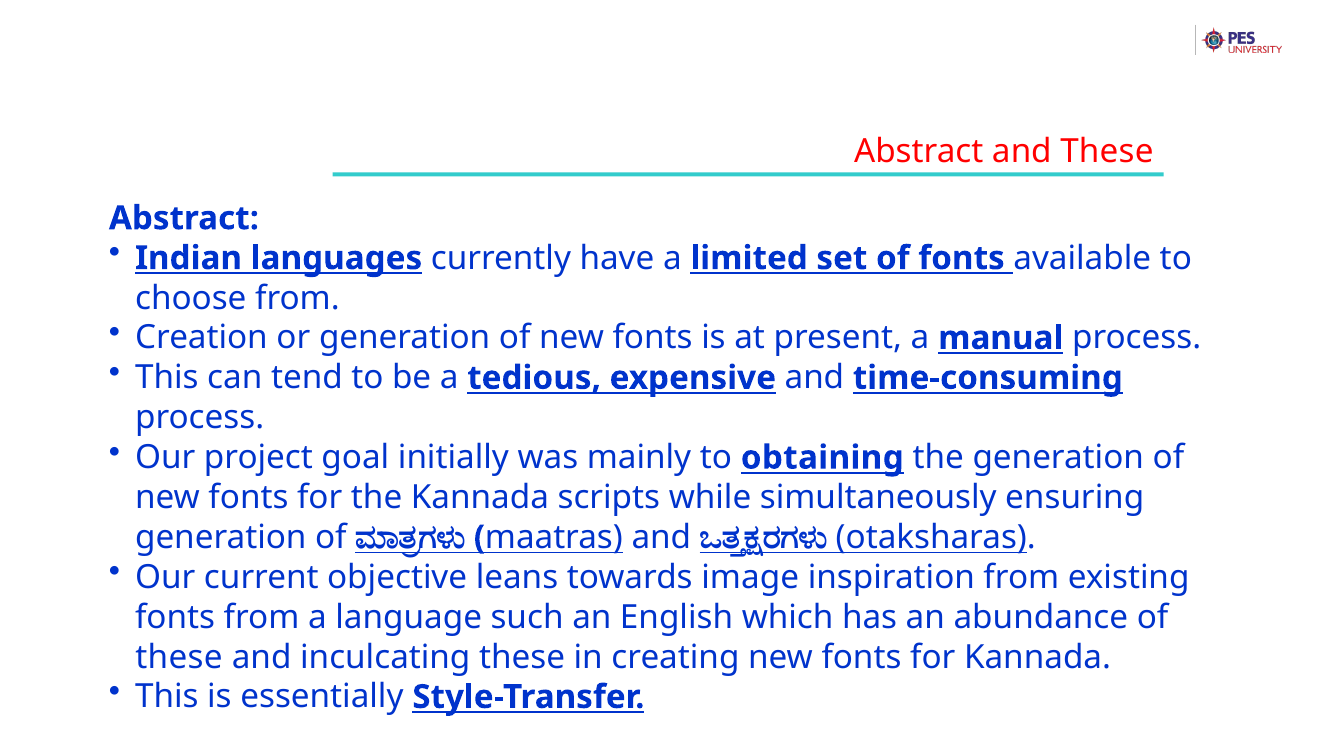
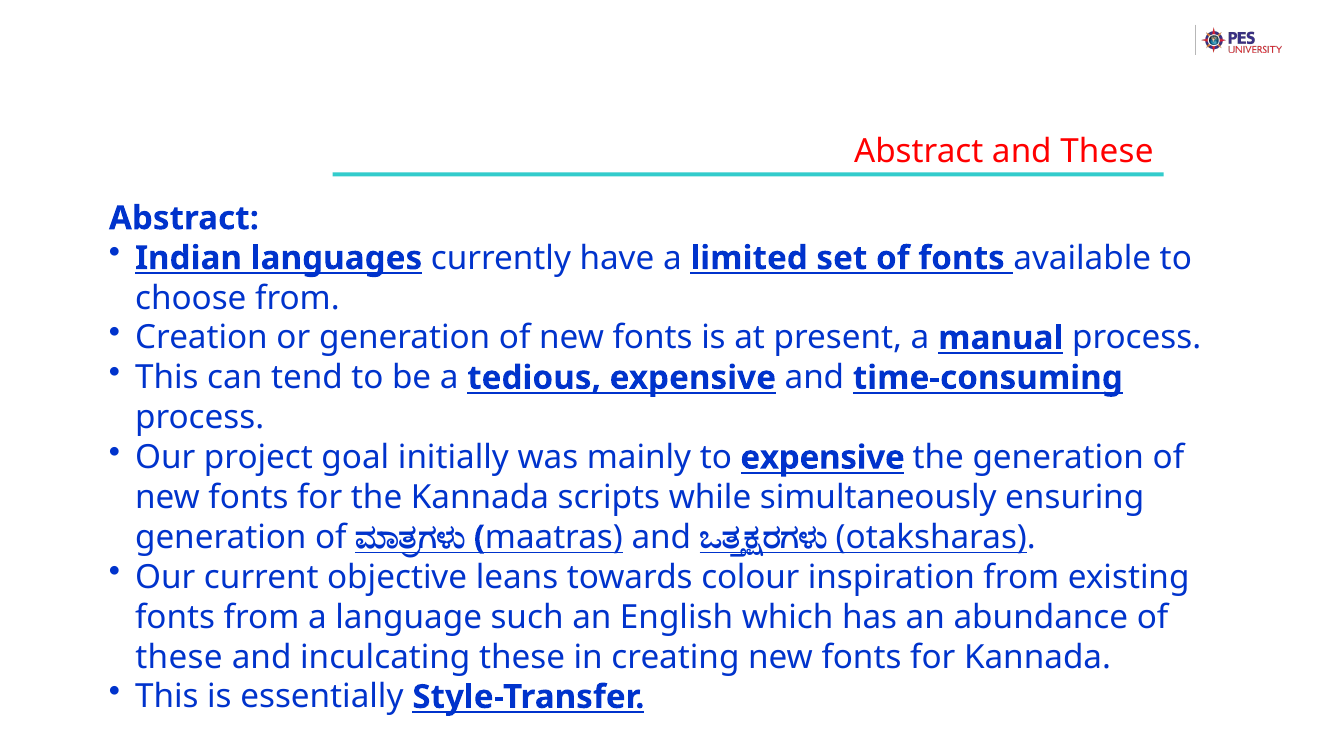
to obtaining: obtaining -> expensive
image: image -> colour
